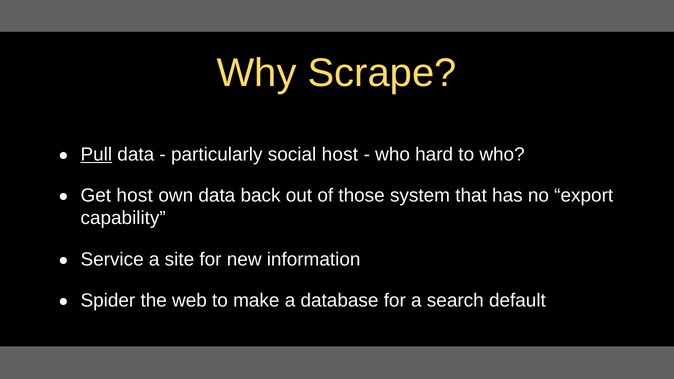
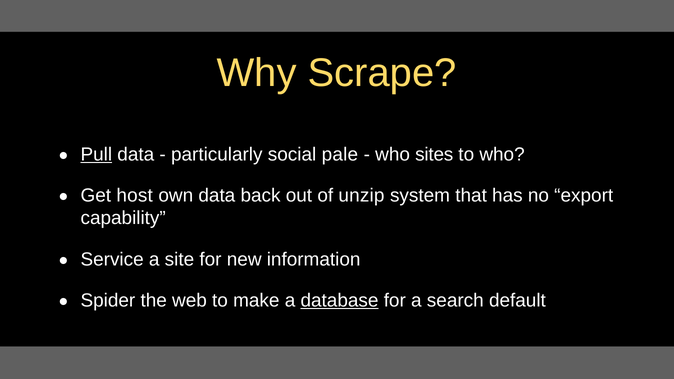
social host: host -> pale
hard: hard -> sites
those: those -> unzip
database underline: none -> present
